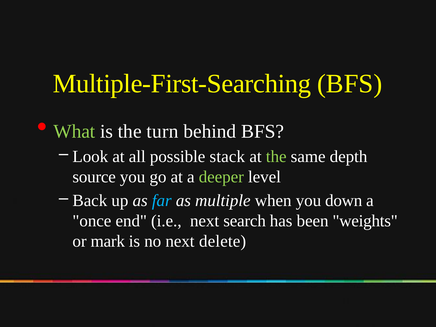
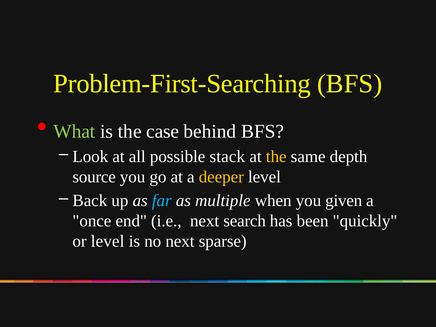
Multiple-First-Searching: Multiple-First-Searching -> Problem-First-Searching
turn: turn -> case
the at (276, 156) colour: light green -> yellow
deeper colour: light green -> yellow
down: down -> given
weights: weights -> quickly
or mark: mark -> level
delete: delete -> sparse
